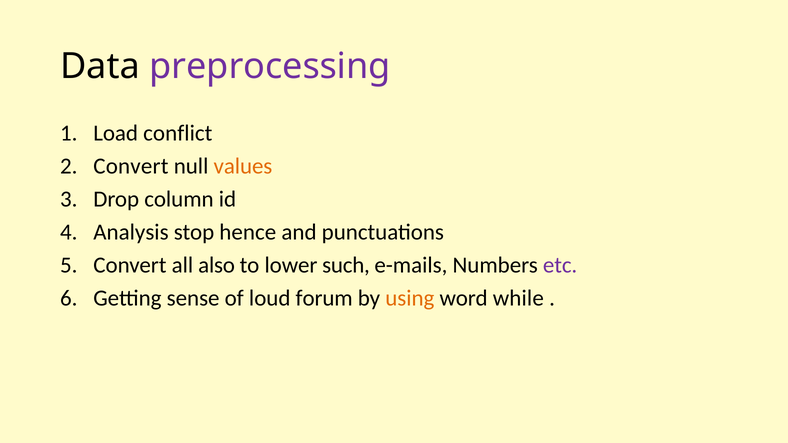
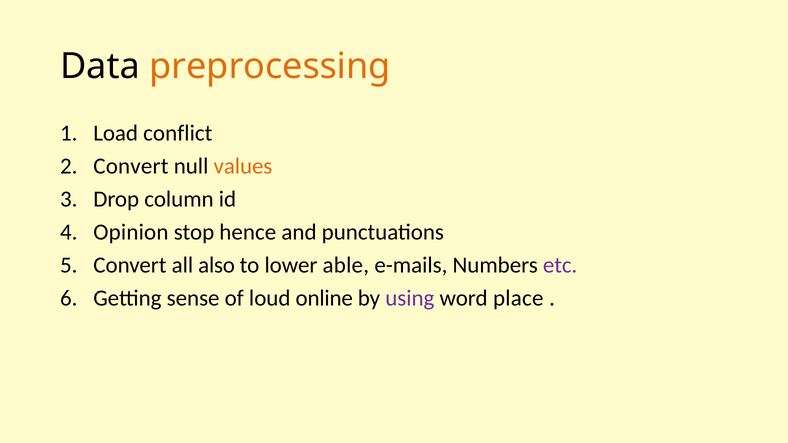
preprocessing colour: purple -> orange
Analysis: Analysis -> Opinion
such: such -> able
forum: forum -> online
using colour: orange -> purple
while: while -> place
